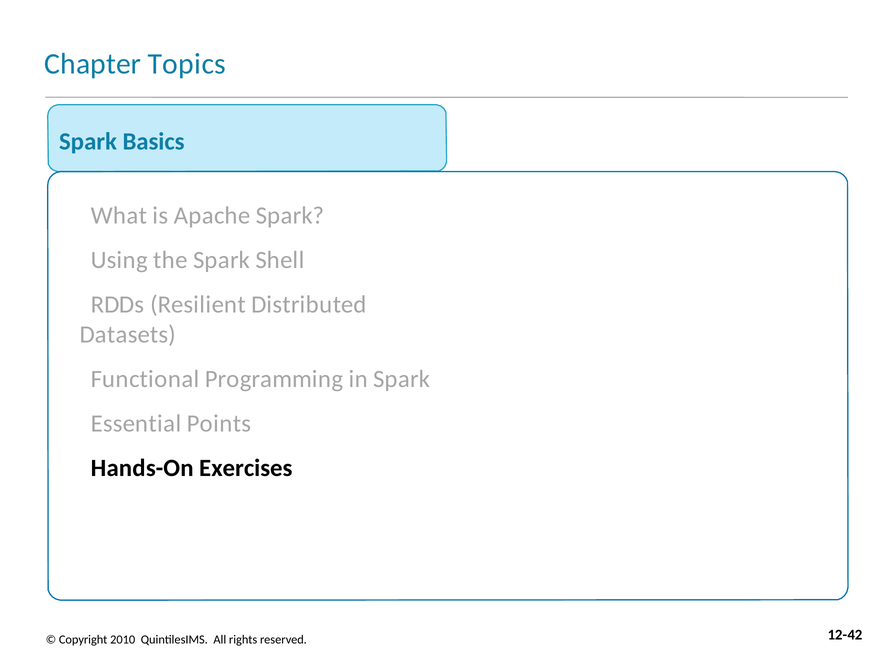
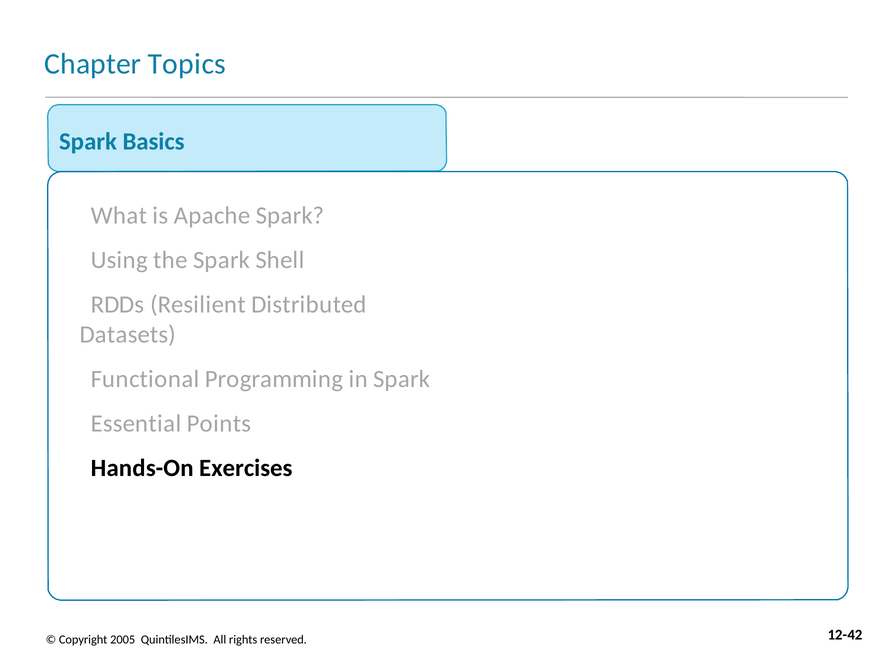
2010: 2010 -> 2005
